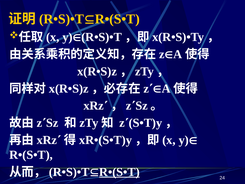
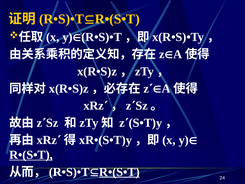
R•(S•T at (31, 155) underline: none -> present
